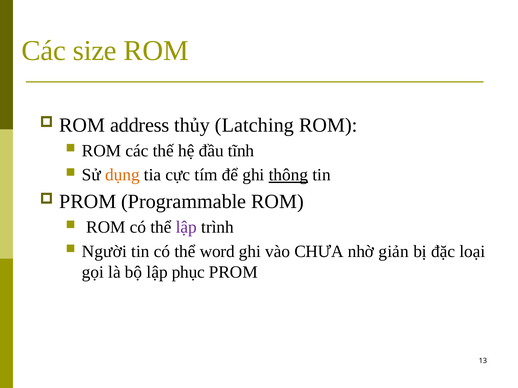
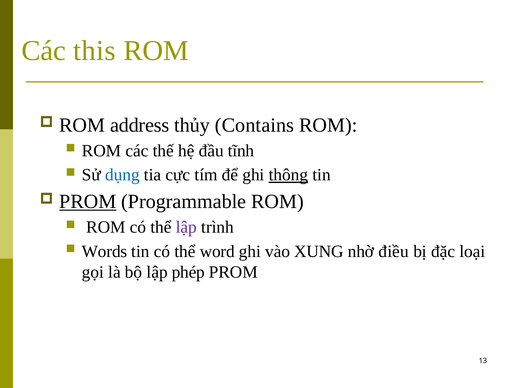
size: size -> this
Latching: Latching -> Contains
dụng colour: orange -> blue
PROM at (88, 202) underline: none -> present
Người: Người -> Words
CHƯA: CHƯA -> XUNG
giản: giản -> điều
phục: phục -> phép
